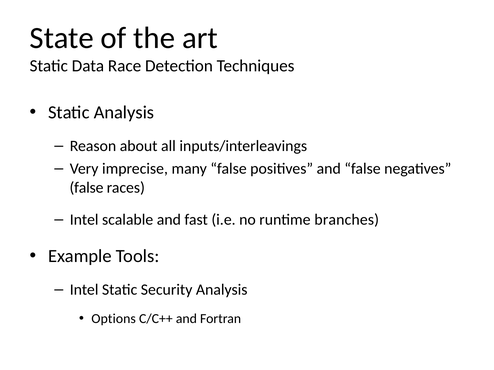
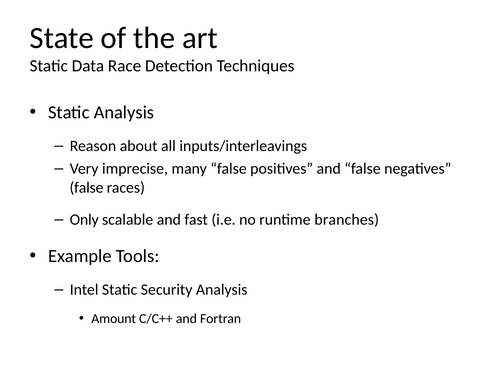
Intel at (84, 220): Intel -> Only
Options: Options -> Amount
